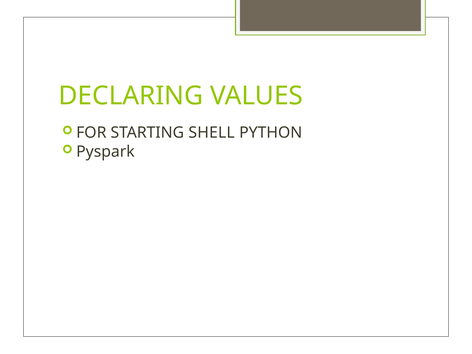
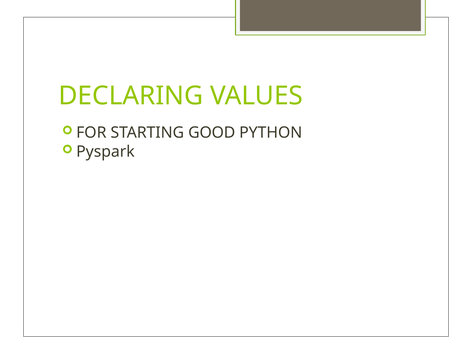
SHELL: SHELL -> GOOD
